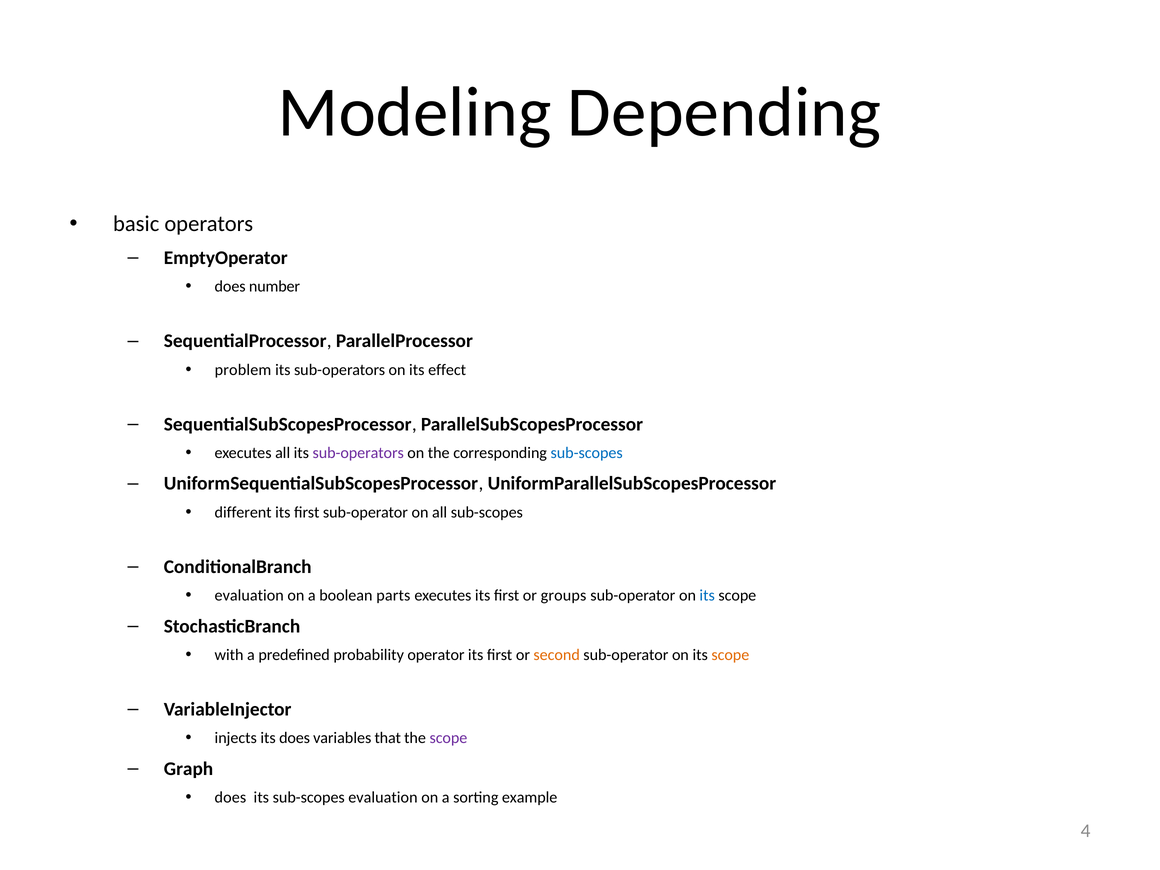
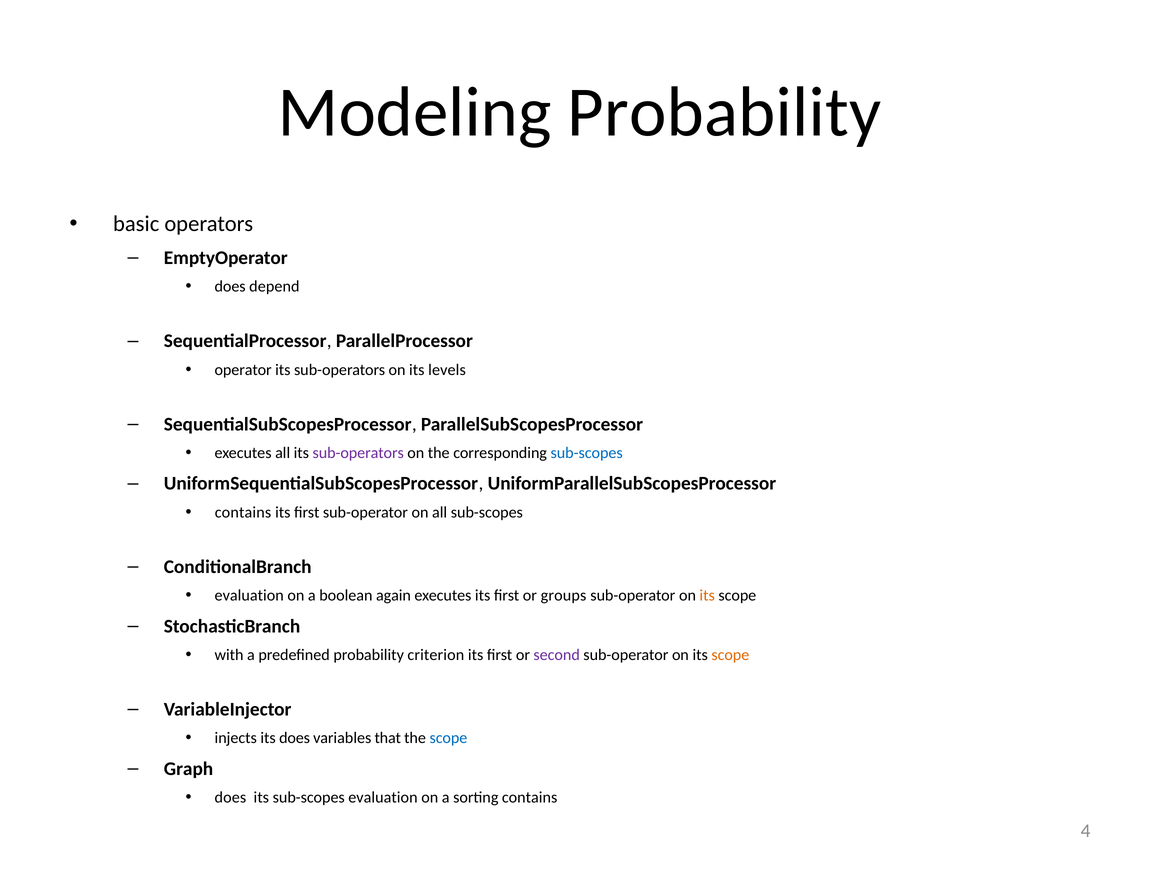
Modeling Depending: Depending -> Probability
number: number -> depend
problem: problem -> operator
effect: effect -> levels
different at (243, 512): different -> contains
parts: parts -> again
its at (707, 596) colour: blue -> orange
operator: operator -> criterion
second colour: orange -> purple
scope at (448, 738) colour: purple -> blue
sorting example: example -> contains
